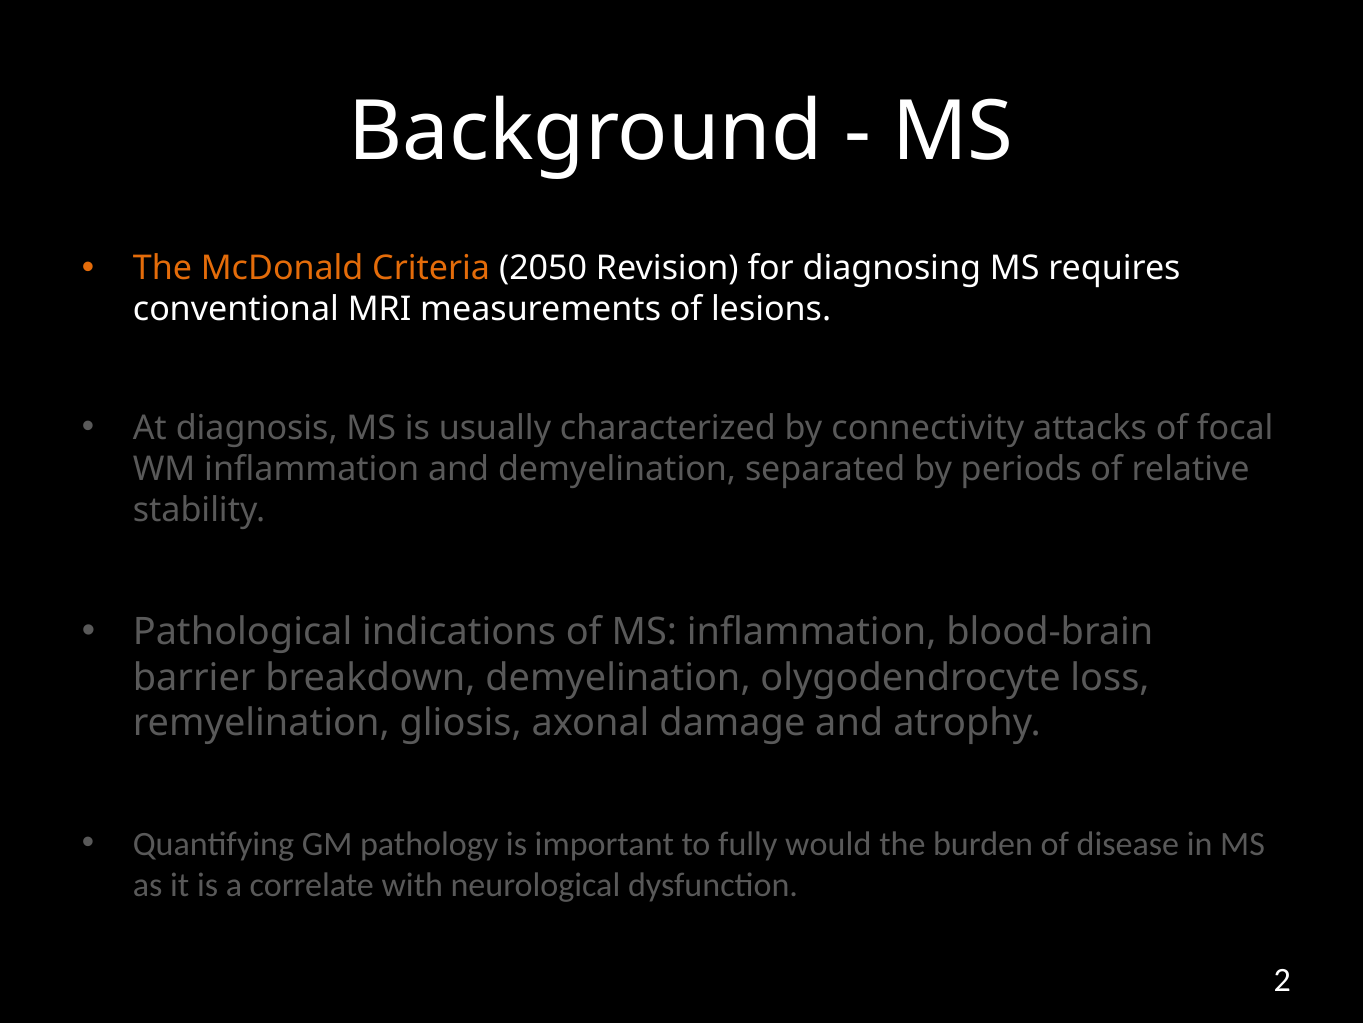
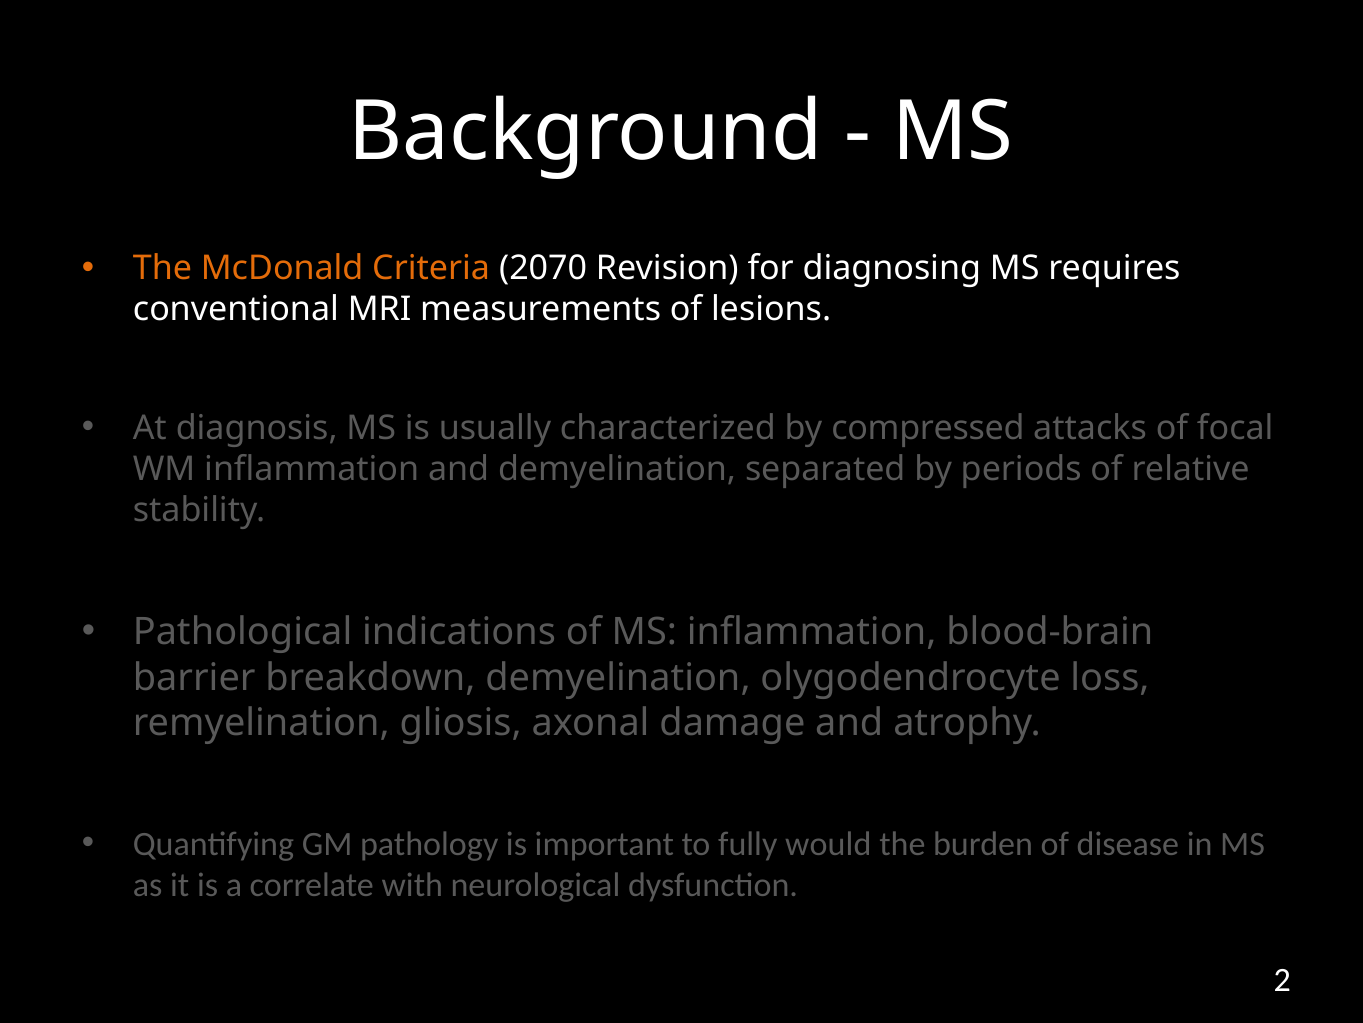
2050: 2050 -> 2070
connectivity: connectivity -> compressed
